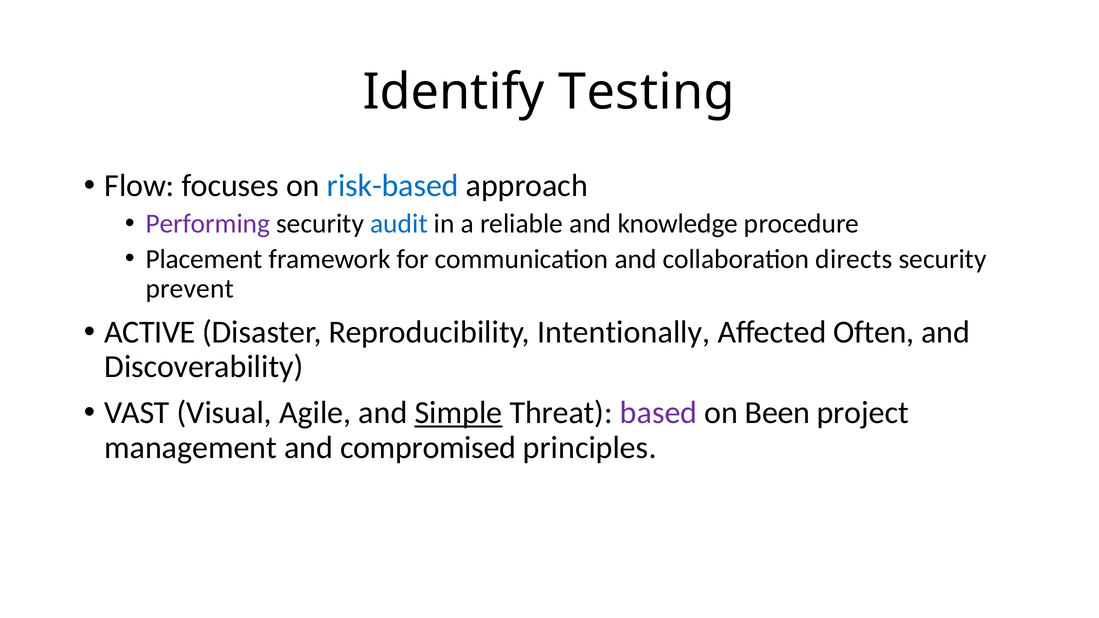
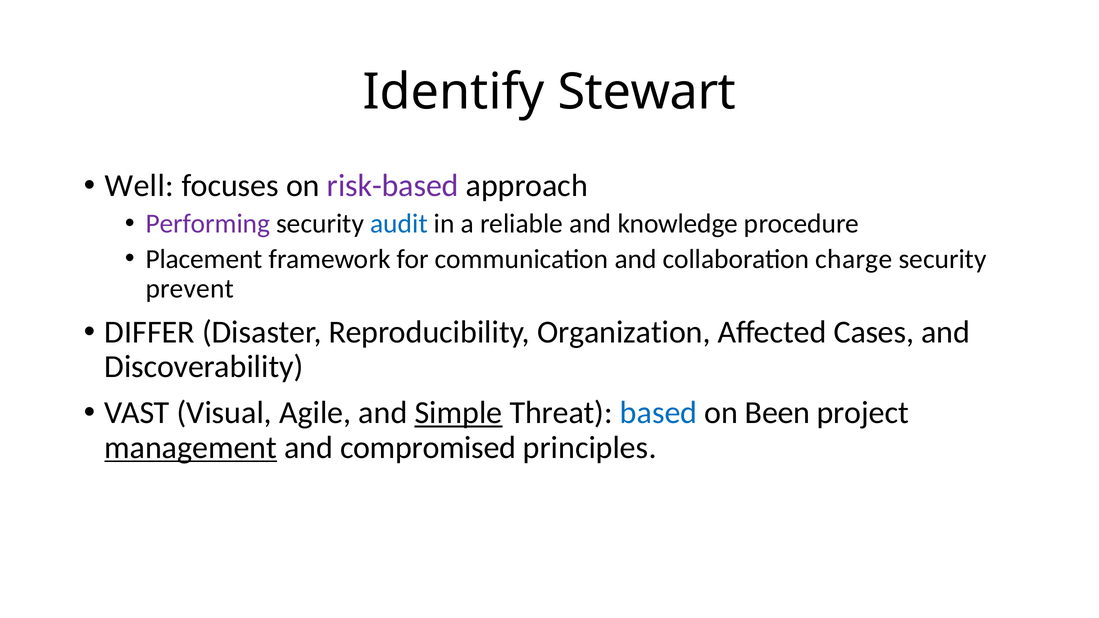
Testing: Testing -> Stewart
Flow: Flow -> Well
risk-based colour: blue -> purple
directs: directs -> charge
ACTIVE: ACTIVE -> DIFFER
Intentionally: Intentionally -> Organization
Often: Often -> Cases
based colour: purple -> blue
management underline: none -> present
